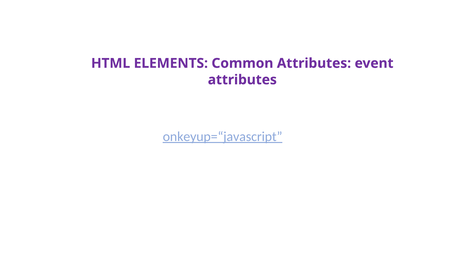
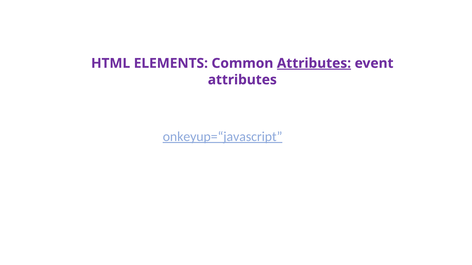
Attributes at (314, 63) underline: none -> present
